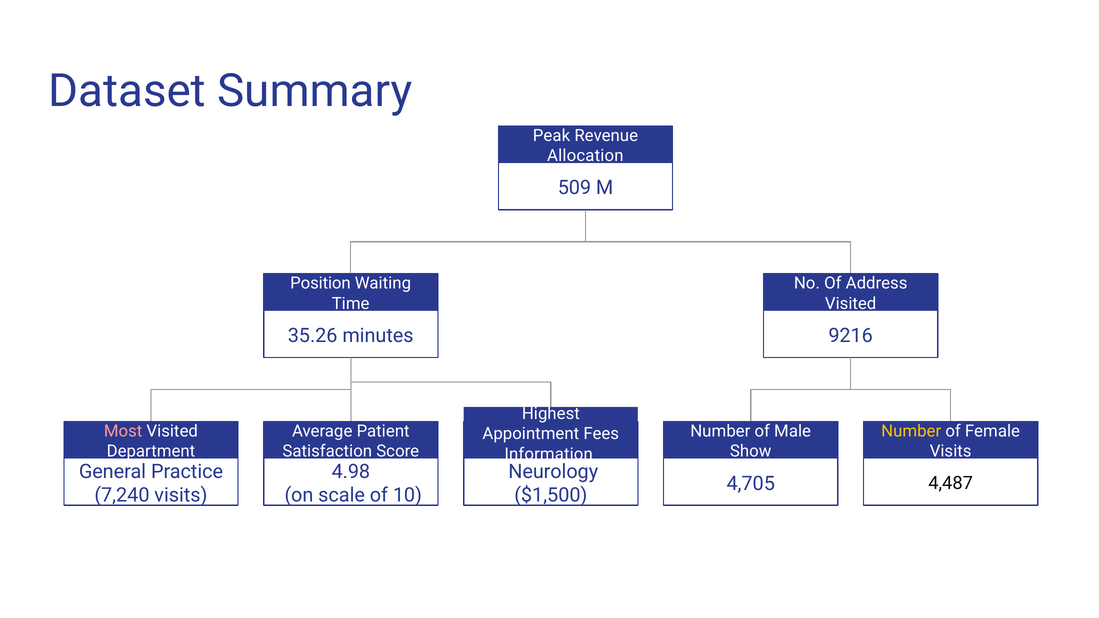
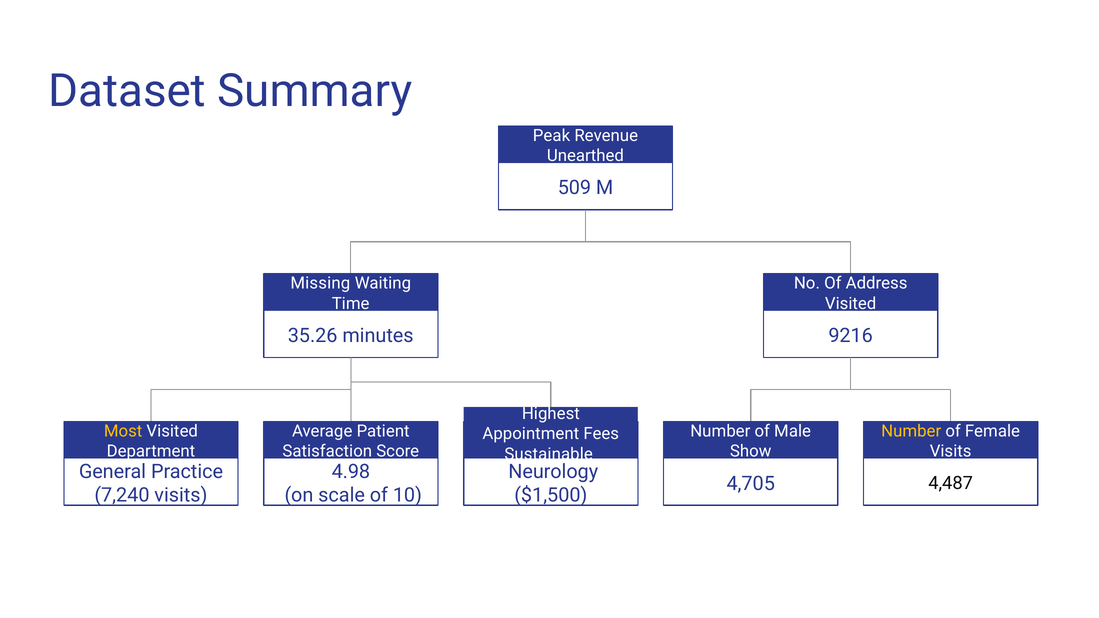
Allocation: Allocation -> Unearthed
Position: Position -> Missing
Most colour: pink -> yellow
Information: Information -> Sustainable
